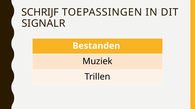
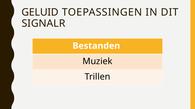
SCHRIJF: SCHRIJF -> GELUID
